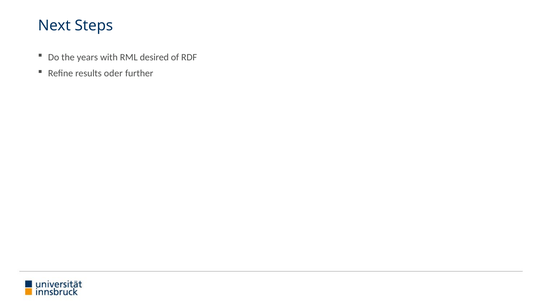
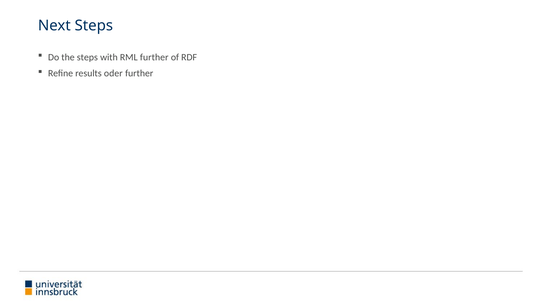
the years: years -> steps
RML desired: desired -> further
